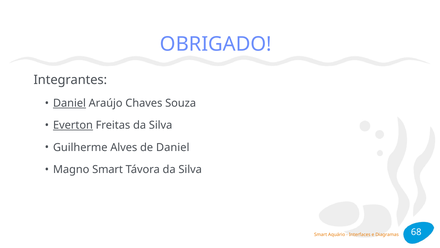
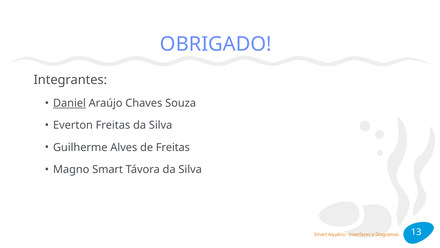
Everton underline: present -> none
de Daniel: Daniel -> Freitas
68: 68 -> 13
